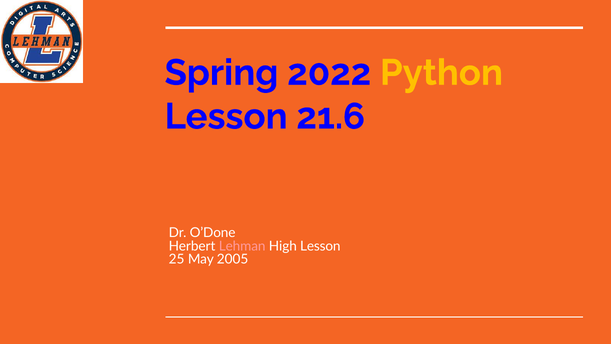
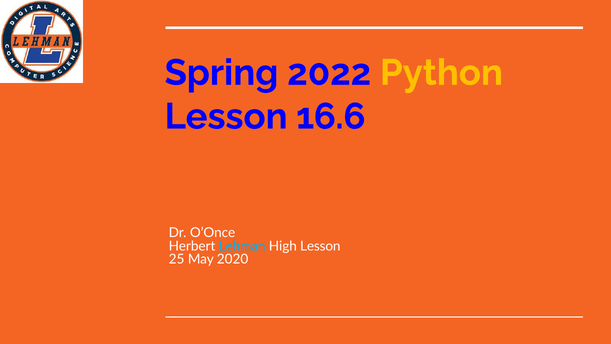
21.6: 21.6 -> 16.6
O’Done: O’Done -> O’Once
Lehman colour: pink -> light blue
2005: 2005 -> 2020
